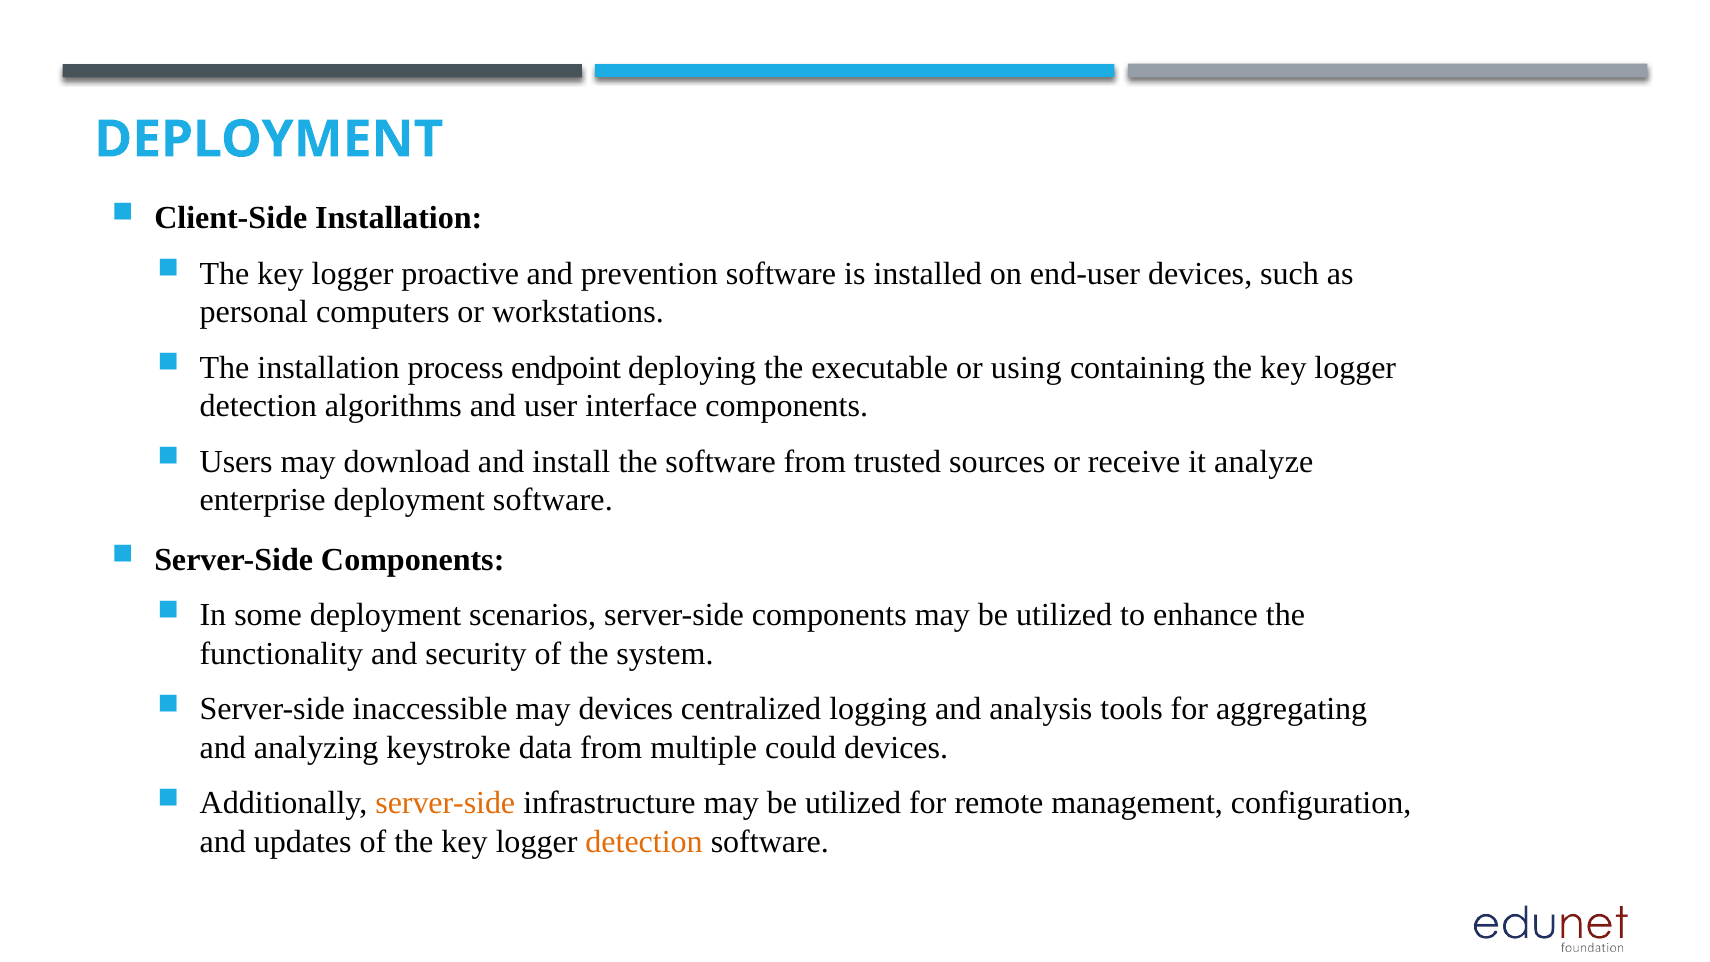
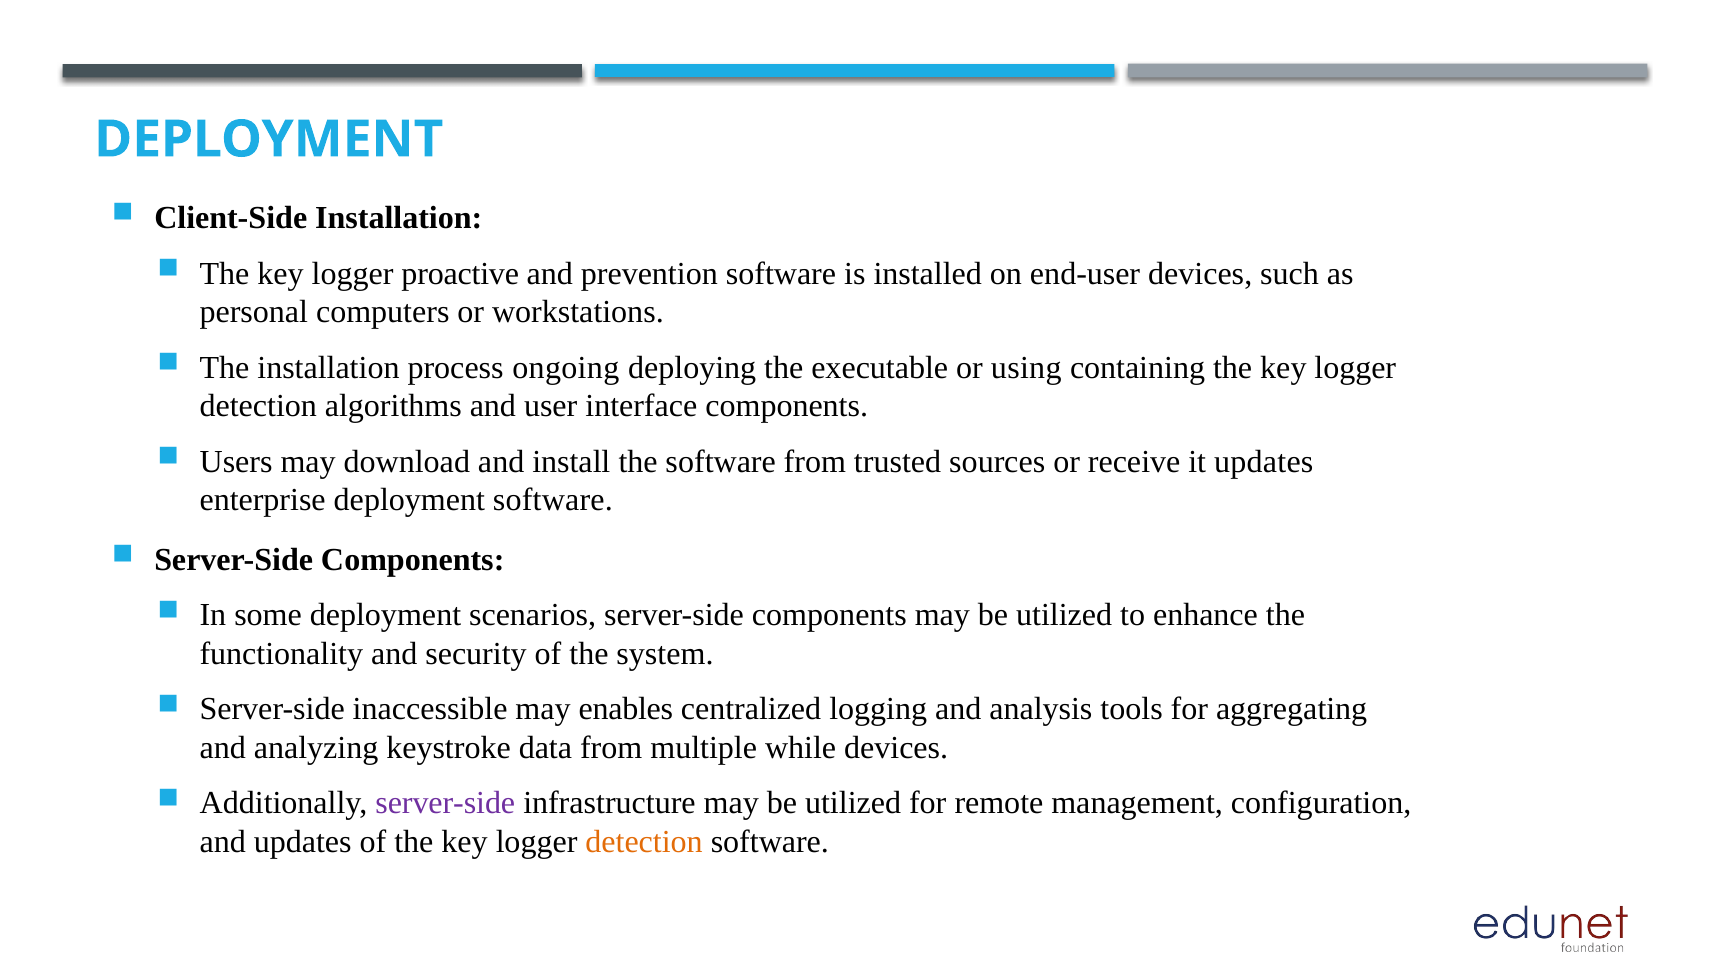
endpoint: endpoint -> ongoing
it analyze: analyze -> updates
may devices: devices -> enables
could: could -> while
server-side at (445, 803) colour: orange -> purple
